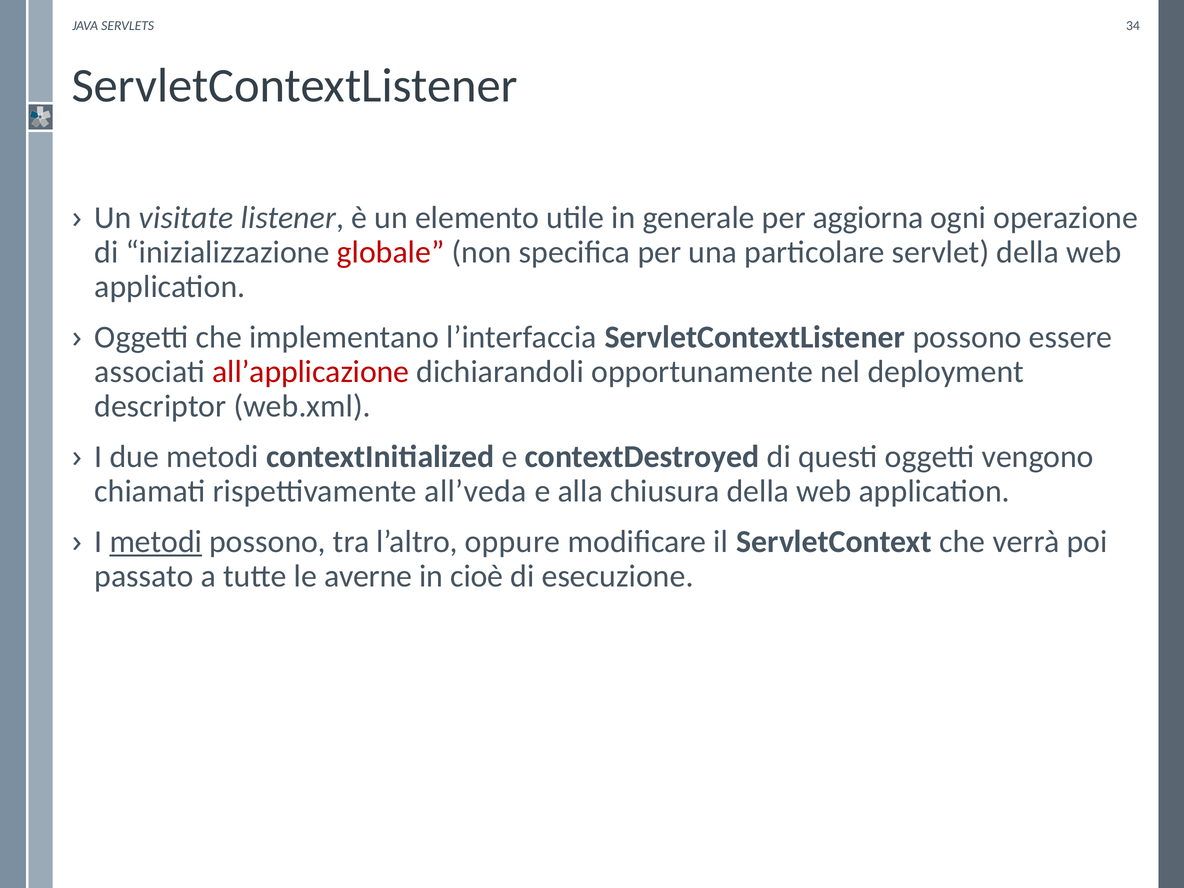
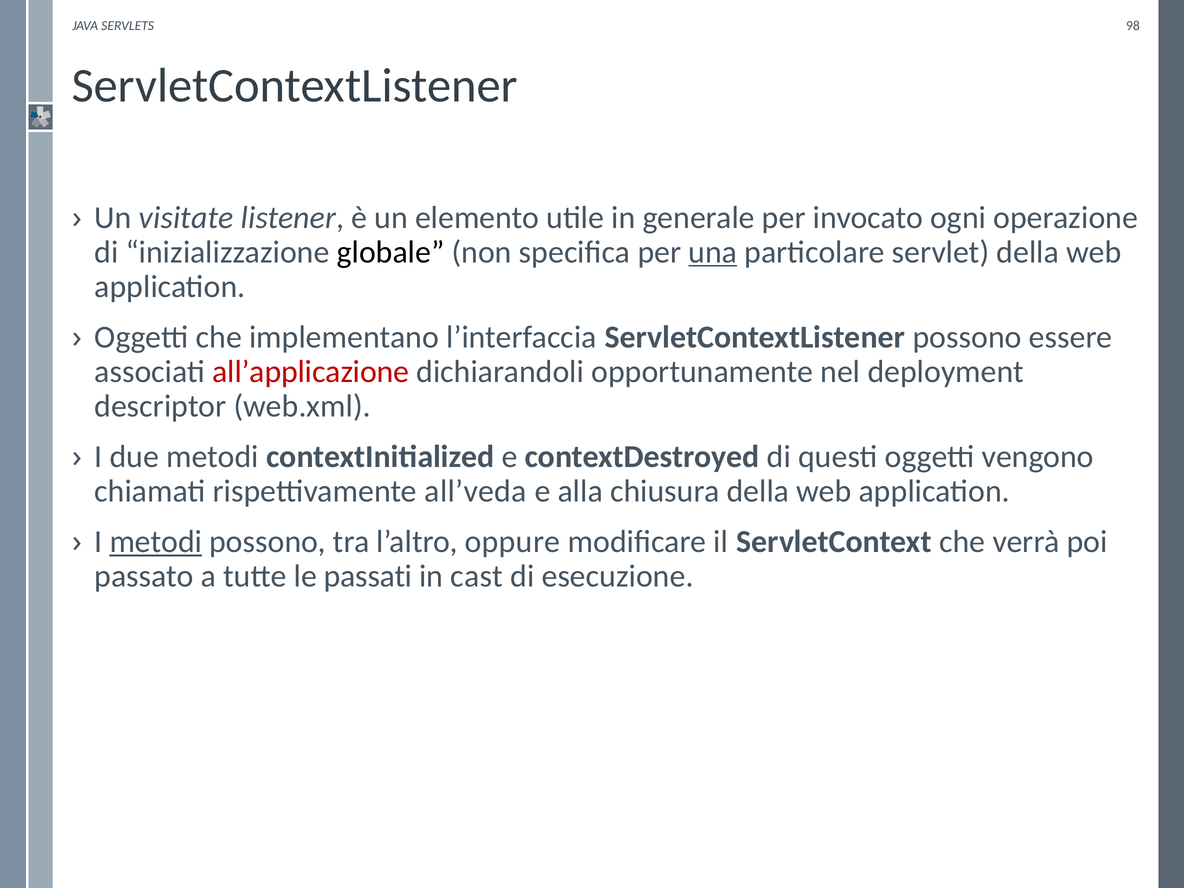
34: 34 -> 98
aggiorna: aggiorna -> invocato
globale colour: red -> black
una underline: none -> present
averne: averne -> passati
cioè: cioè -> cast
